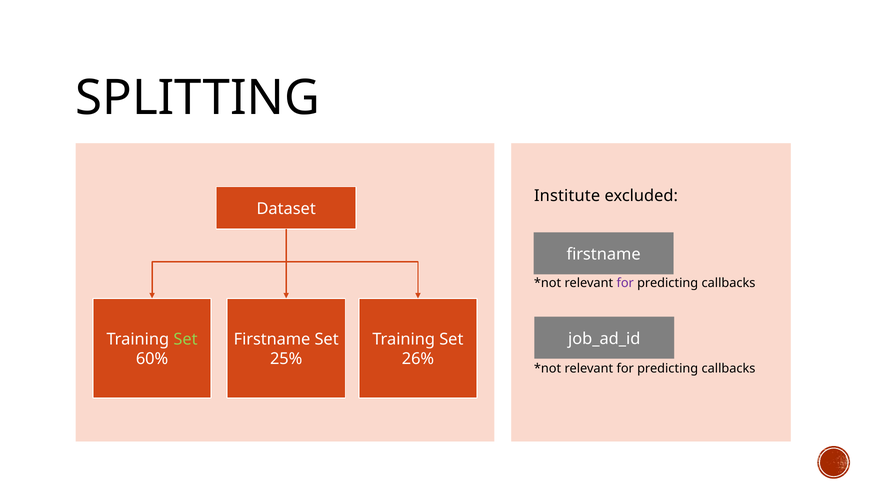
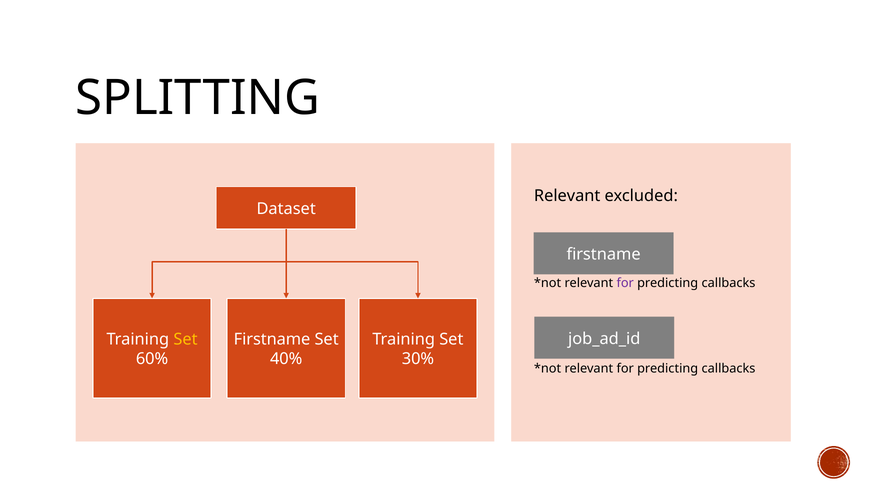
Institute at (567, 196): Institute -> Relevant
Set at (185, 340) colour: light green -> yellow
25%: 25% -> 40%
26%: 26% -> 30%
